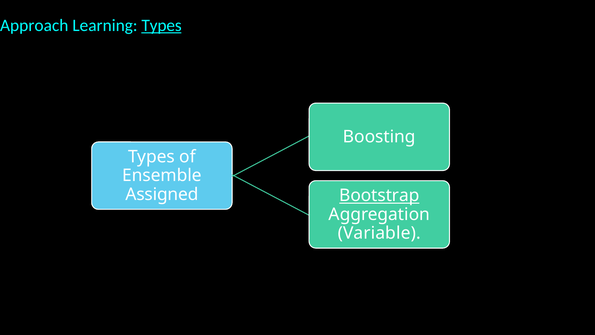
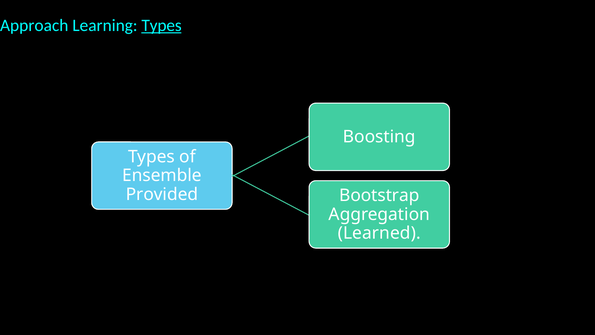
Assigned: Assigned -> Provided
Bootstrap underline: present -> none
Variable: Variable -> Learned
